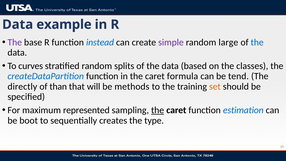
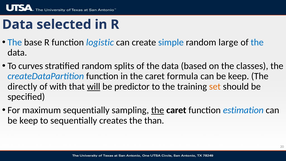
example: example -> selected
The at (15, 42) colour: purple -> blue
instead: instead -> logistic
simple colour: purple -> blue
tend at (238, 76): tend -> keep
than: than -> with
will underline: none -> present
methods: methods -> predictor
maximum represented: represented -> sequentially
boot at (29, 120): boot -> keep
type: type -> than
